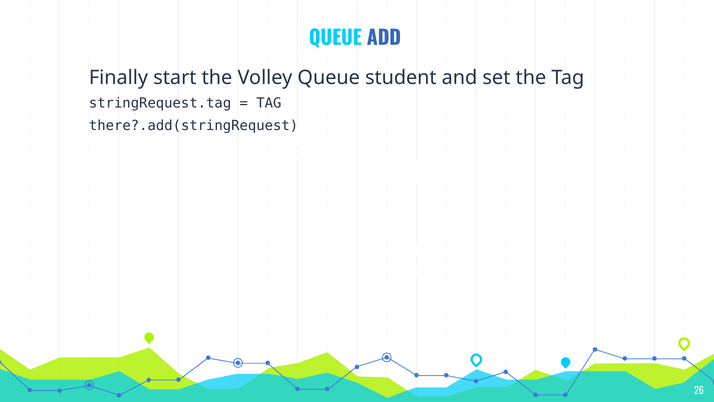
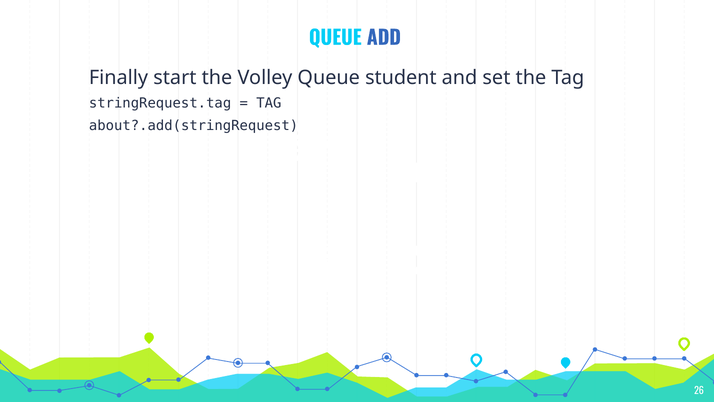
there?.add(stringRequest: there?.add(stringRequest -> about?.add(stringRequest
